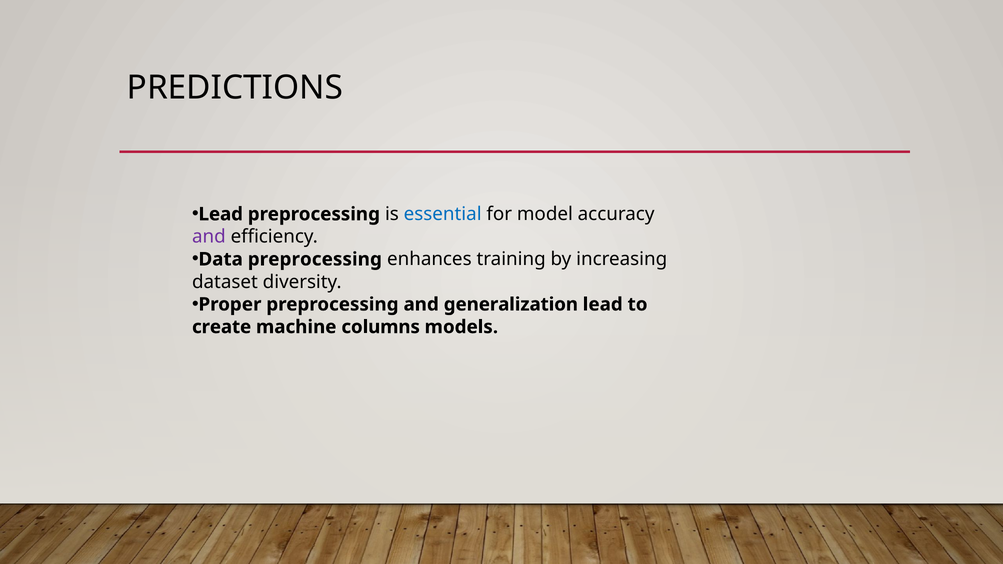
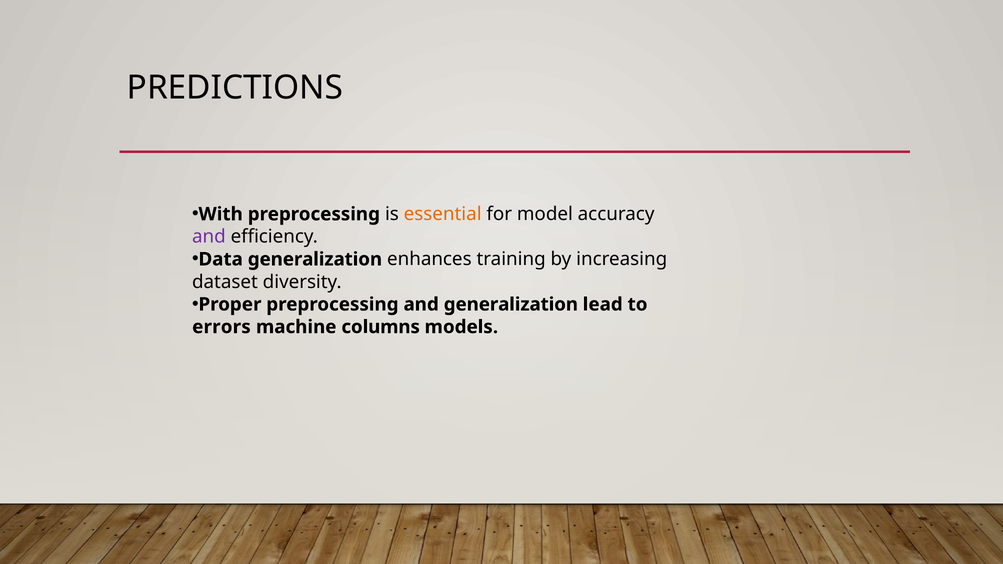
Lead at (221, 214): Lead -> With
essential colour: blue -> orange
Data preprocessing: preprocessing -> generalization
create: create -> errors
